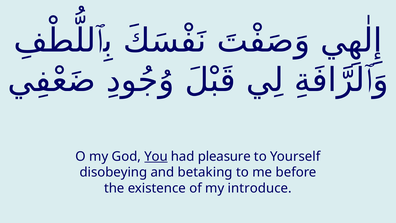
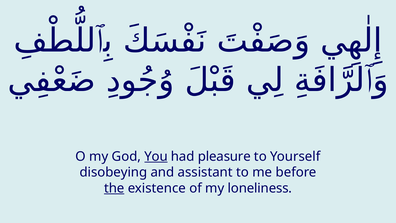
betaking: betaking -> assistant
the underline: none -> present
introduce: introduce -> loneliness
